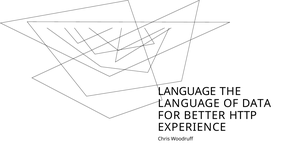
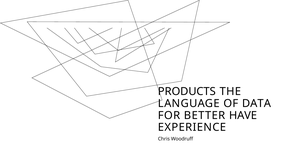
LANGUAGE at (187, 92): LANGUAGE -> PRODUCTS
HTTP: HTTP -> HAVE
